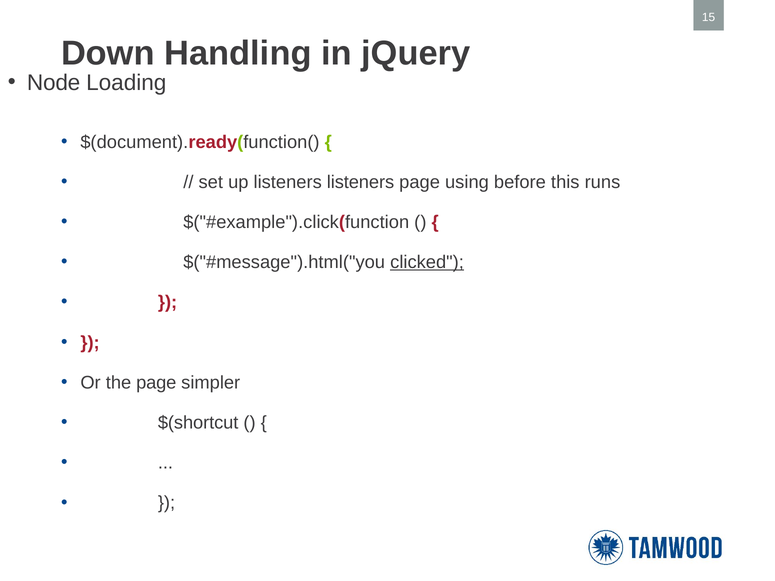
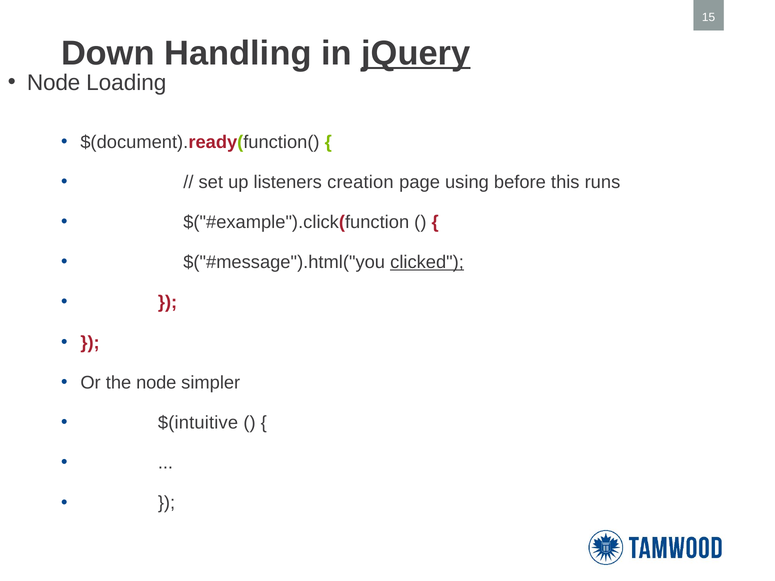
jQuery underline: none -> present
listeners listeners: listeners -> creation
the page: page -> node
$(shortcut: $(shortcut -> $(intuitive
